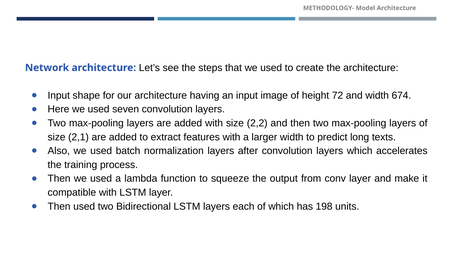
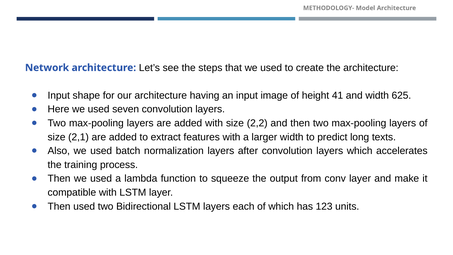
72: 72 -> 41
674: 674 -> 625
198: 198 -> 123
